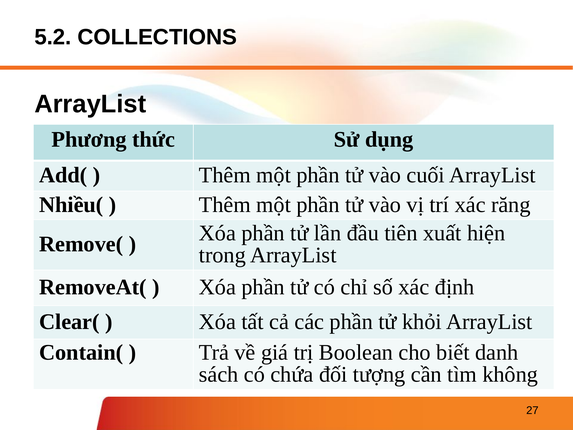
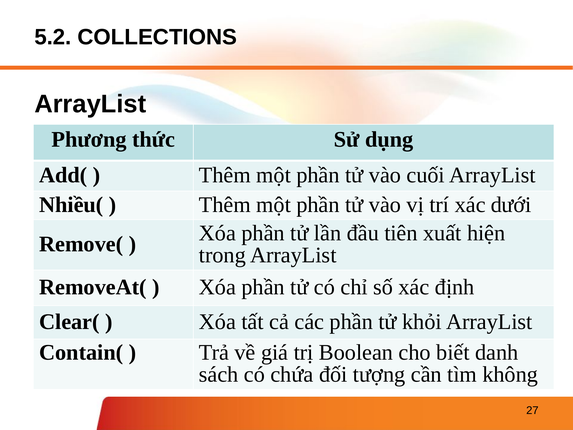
răng: răng -> dưới
